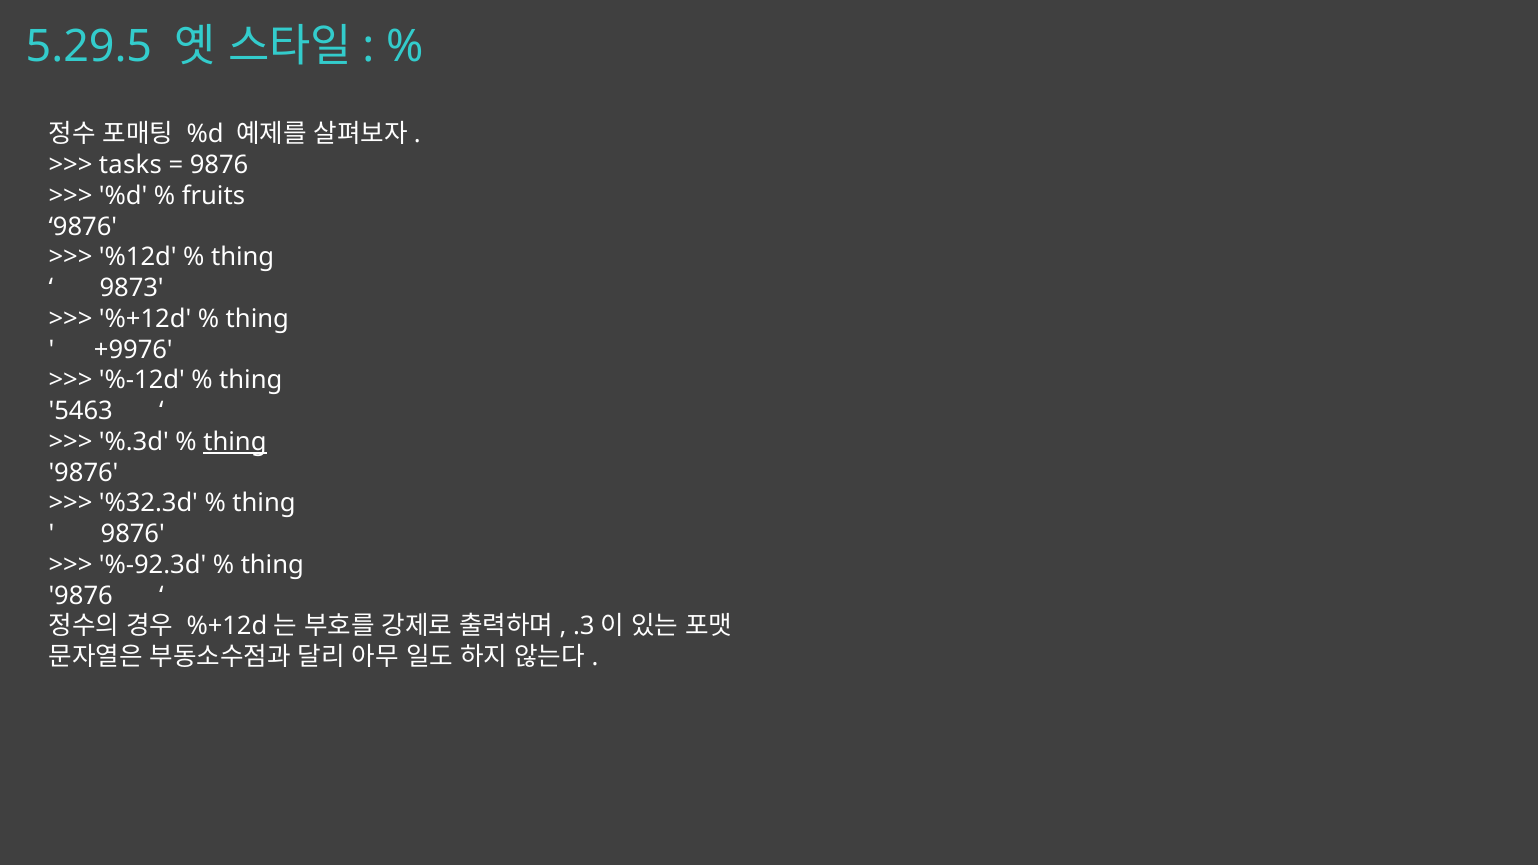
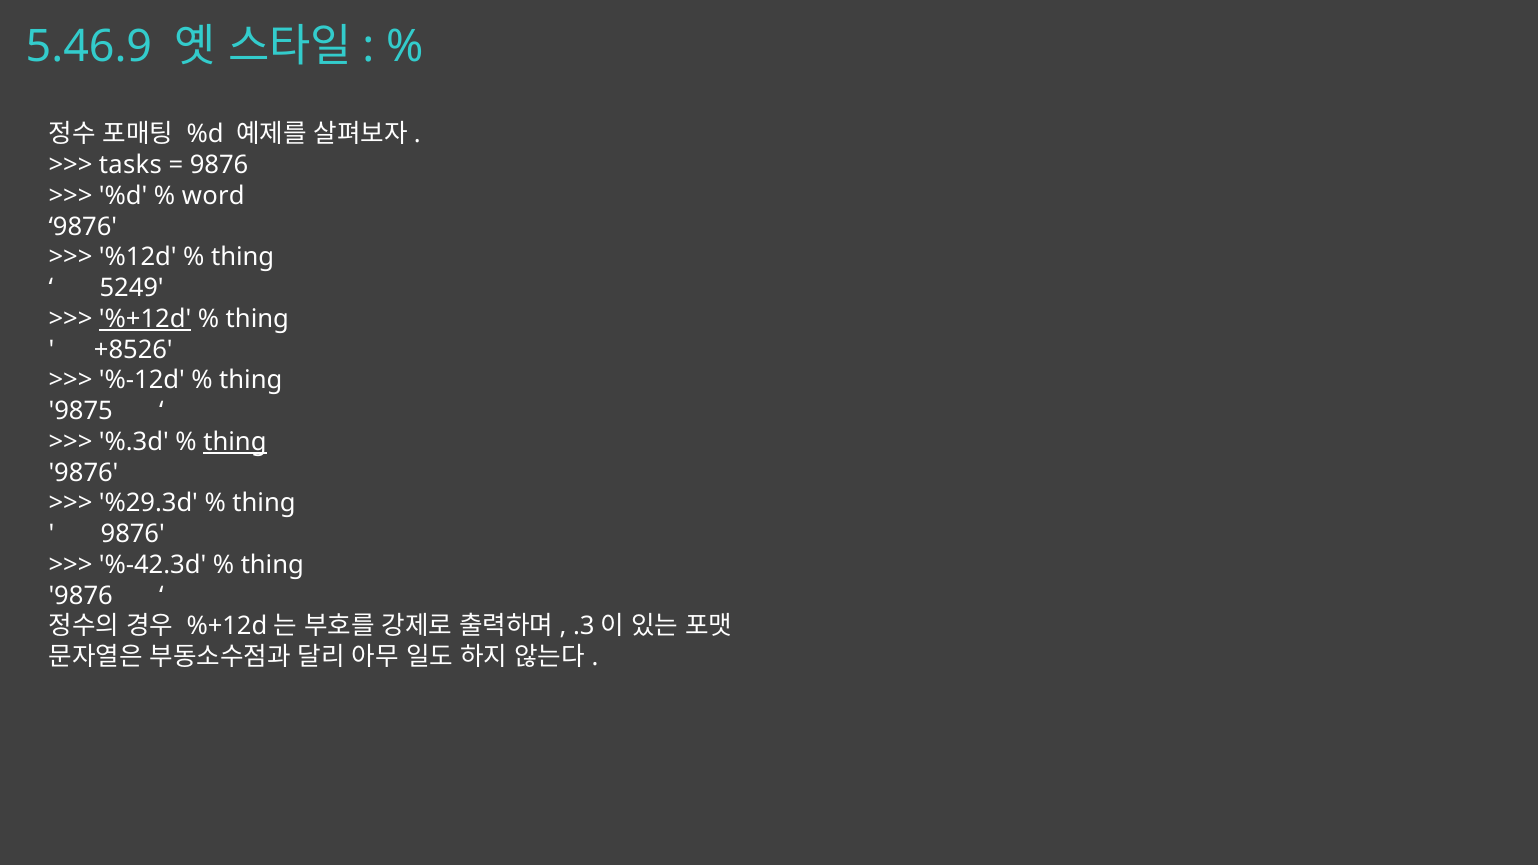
5.29.5: 5.29.5 -> 5.46.9
fruits: fruits -> word
9873: 9873 -> 5249
%+12d underline: none -> present
+9976: +9976 -> +8526
5463: 5463 -> 9875
%32.3d: %32.3d -> %29.3d
%-92.3d: %-92.3d -> %-42.3d
